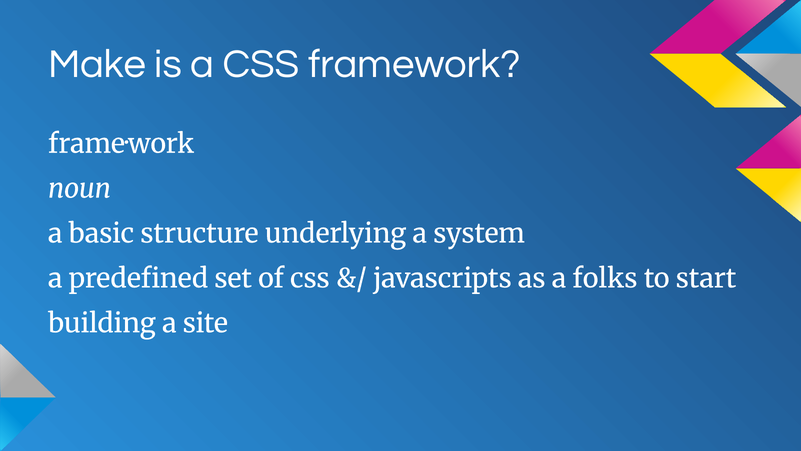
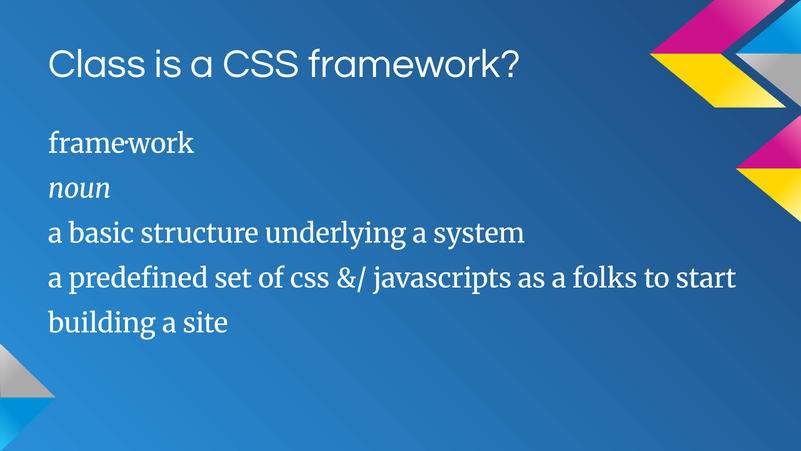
Make: Make -> Class
